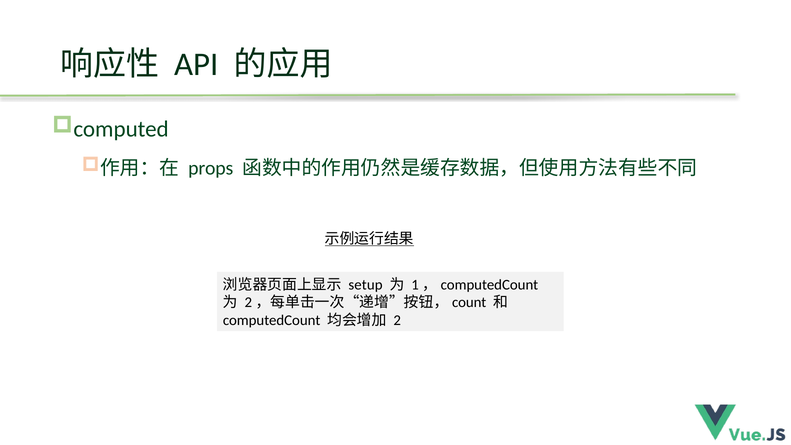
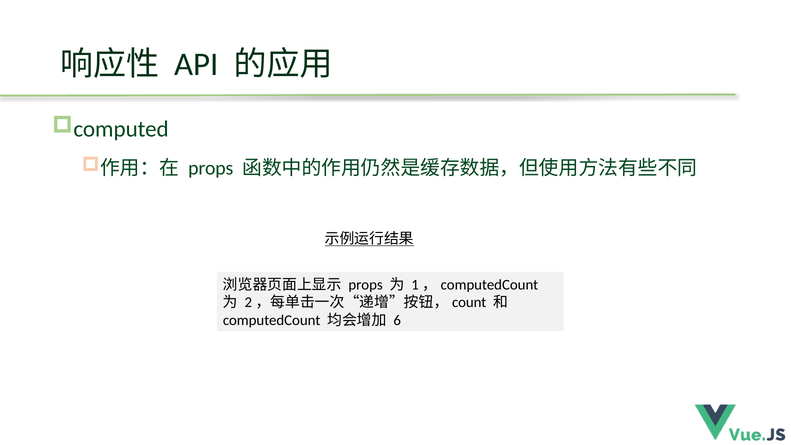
setup at (365, 285): setup -> props
2: 2 -> 6
